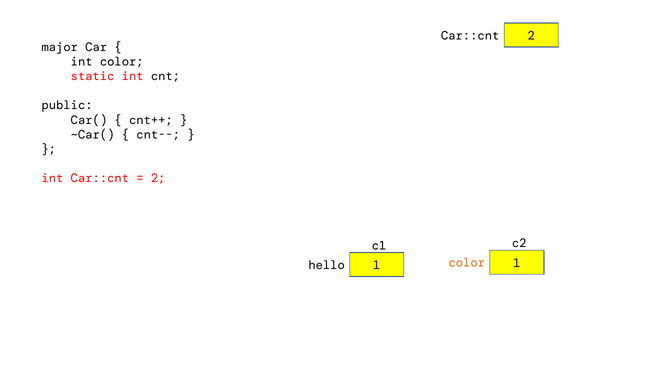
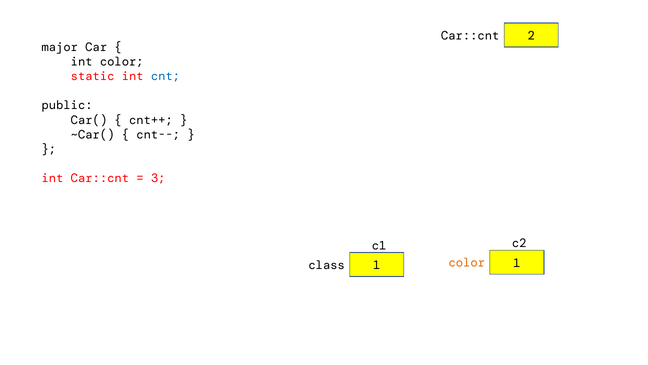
cnt colour: black -> blue
2 at (158, 178): 2 -> 3
hello: hello -> class
